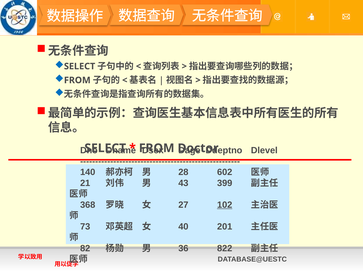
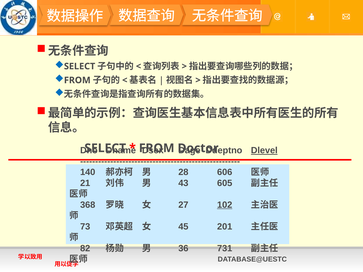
Dlevel underline: none -> present
602: 602 -> 606
399: 399 -> 605
40: 40 -> 45
822: 822 -> 731
